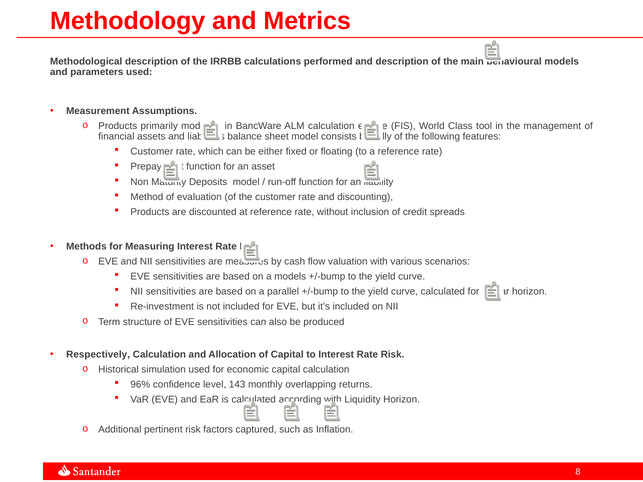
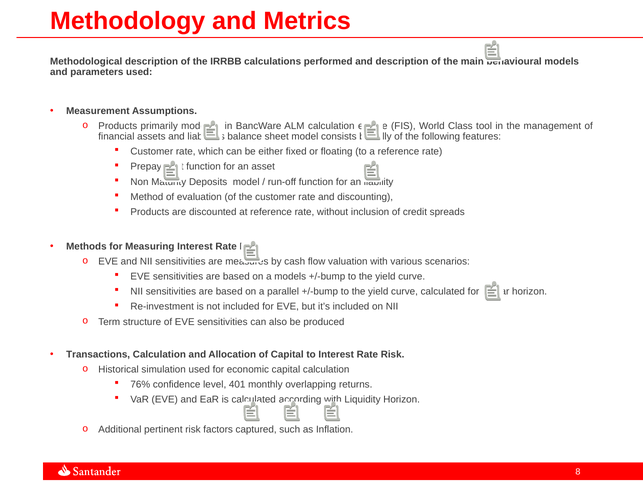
Respectively: Respectively -> Transactions
96%: 96% -> 76%
143: 143 -> 401
